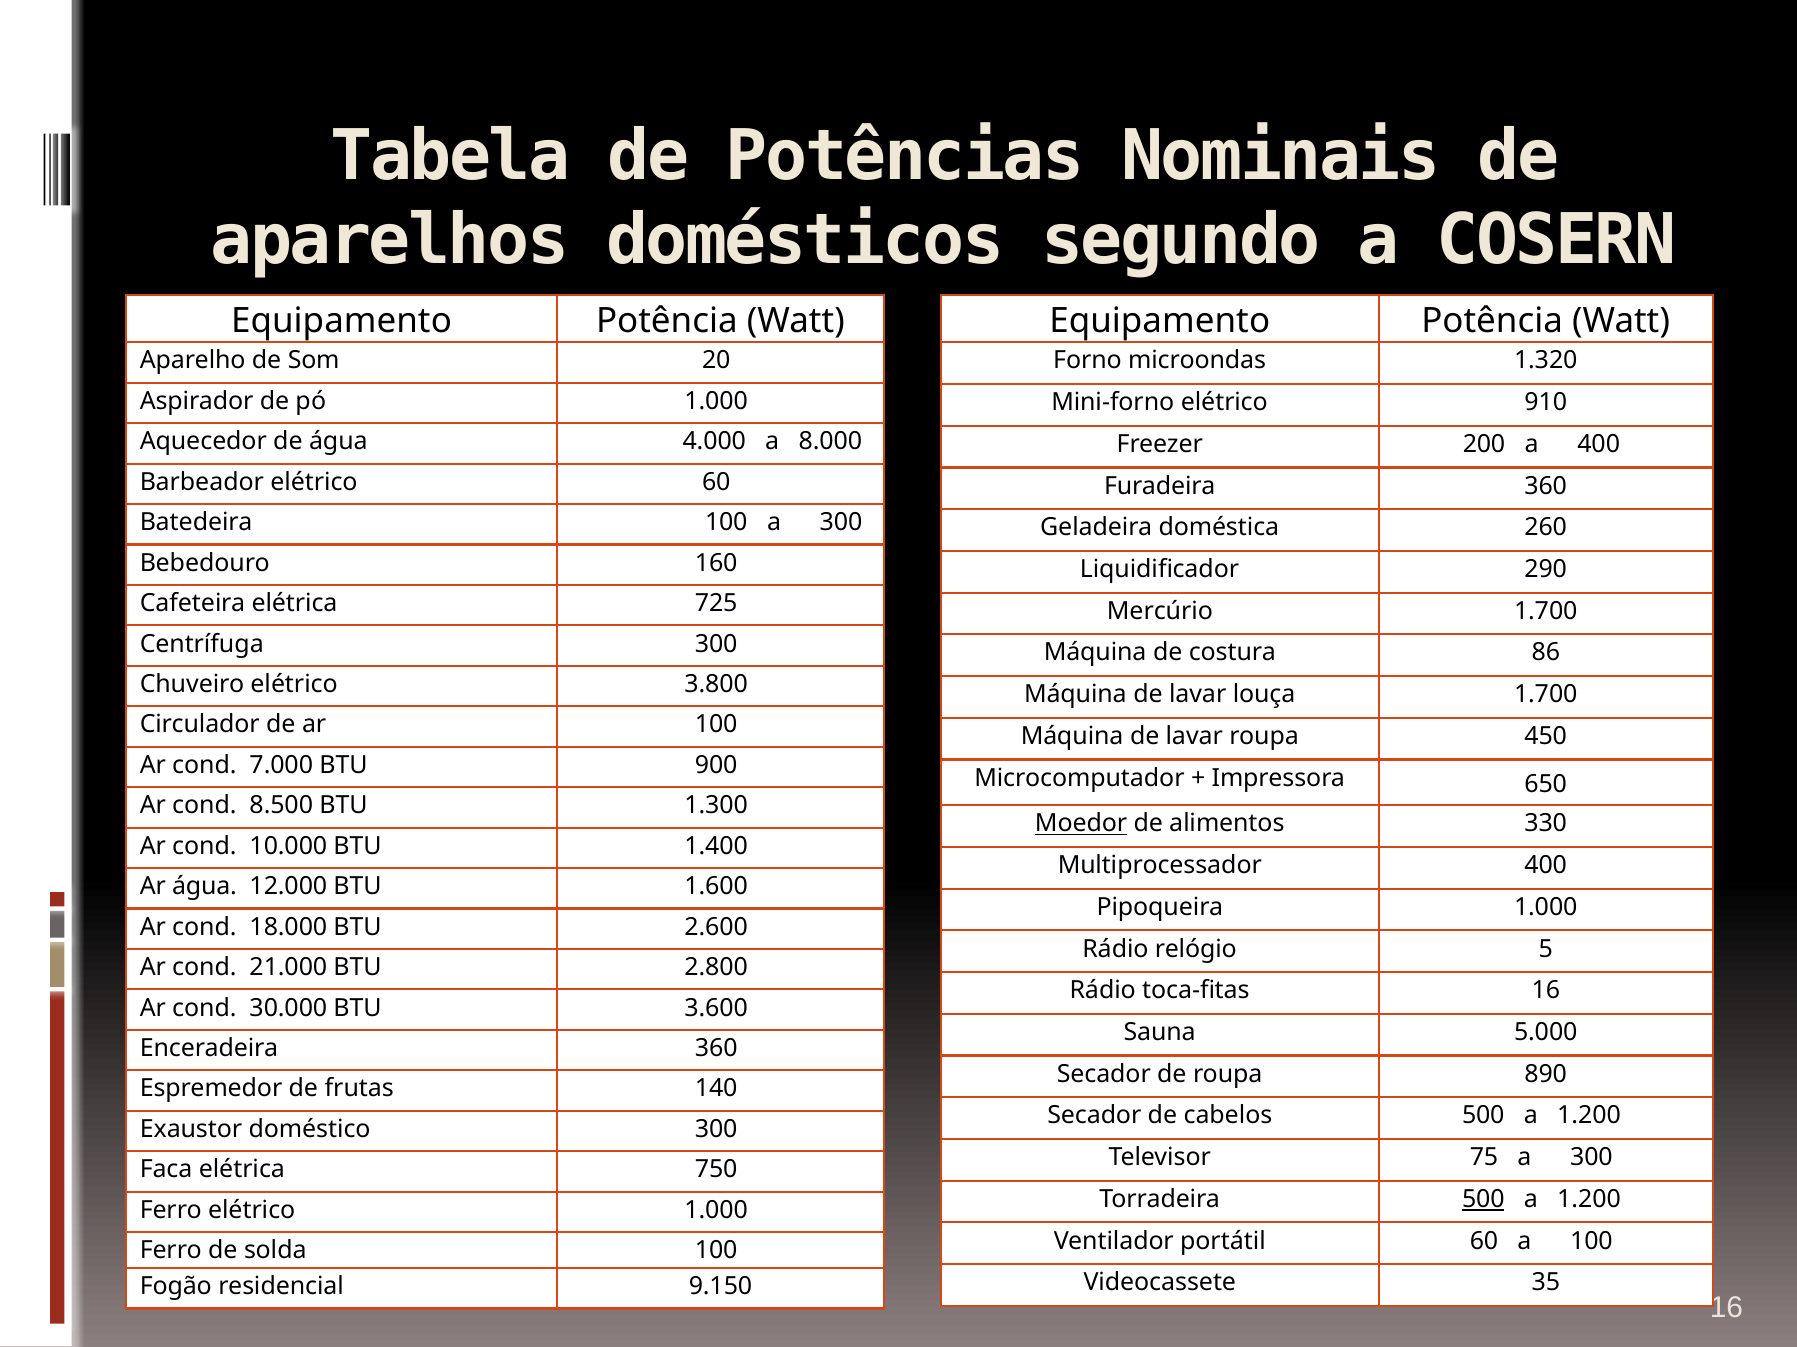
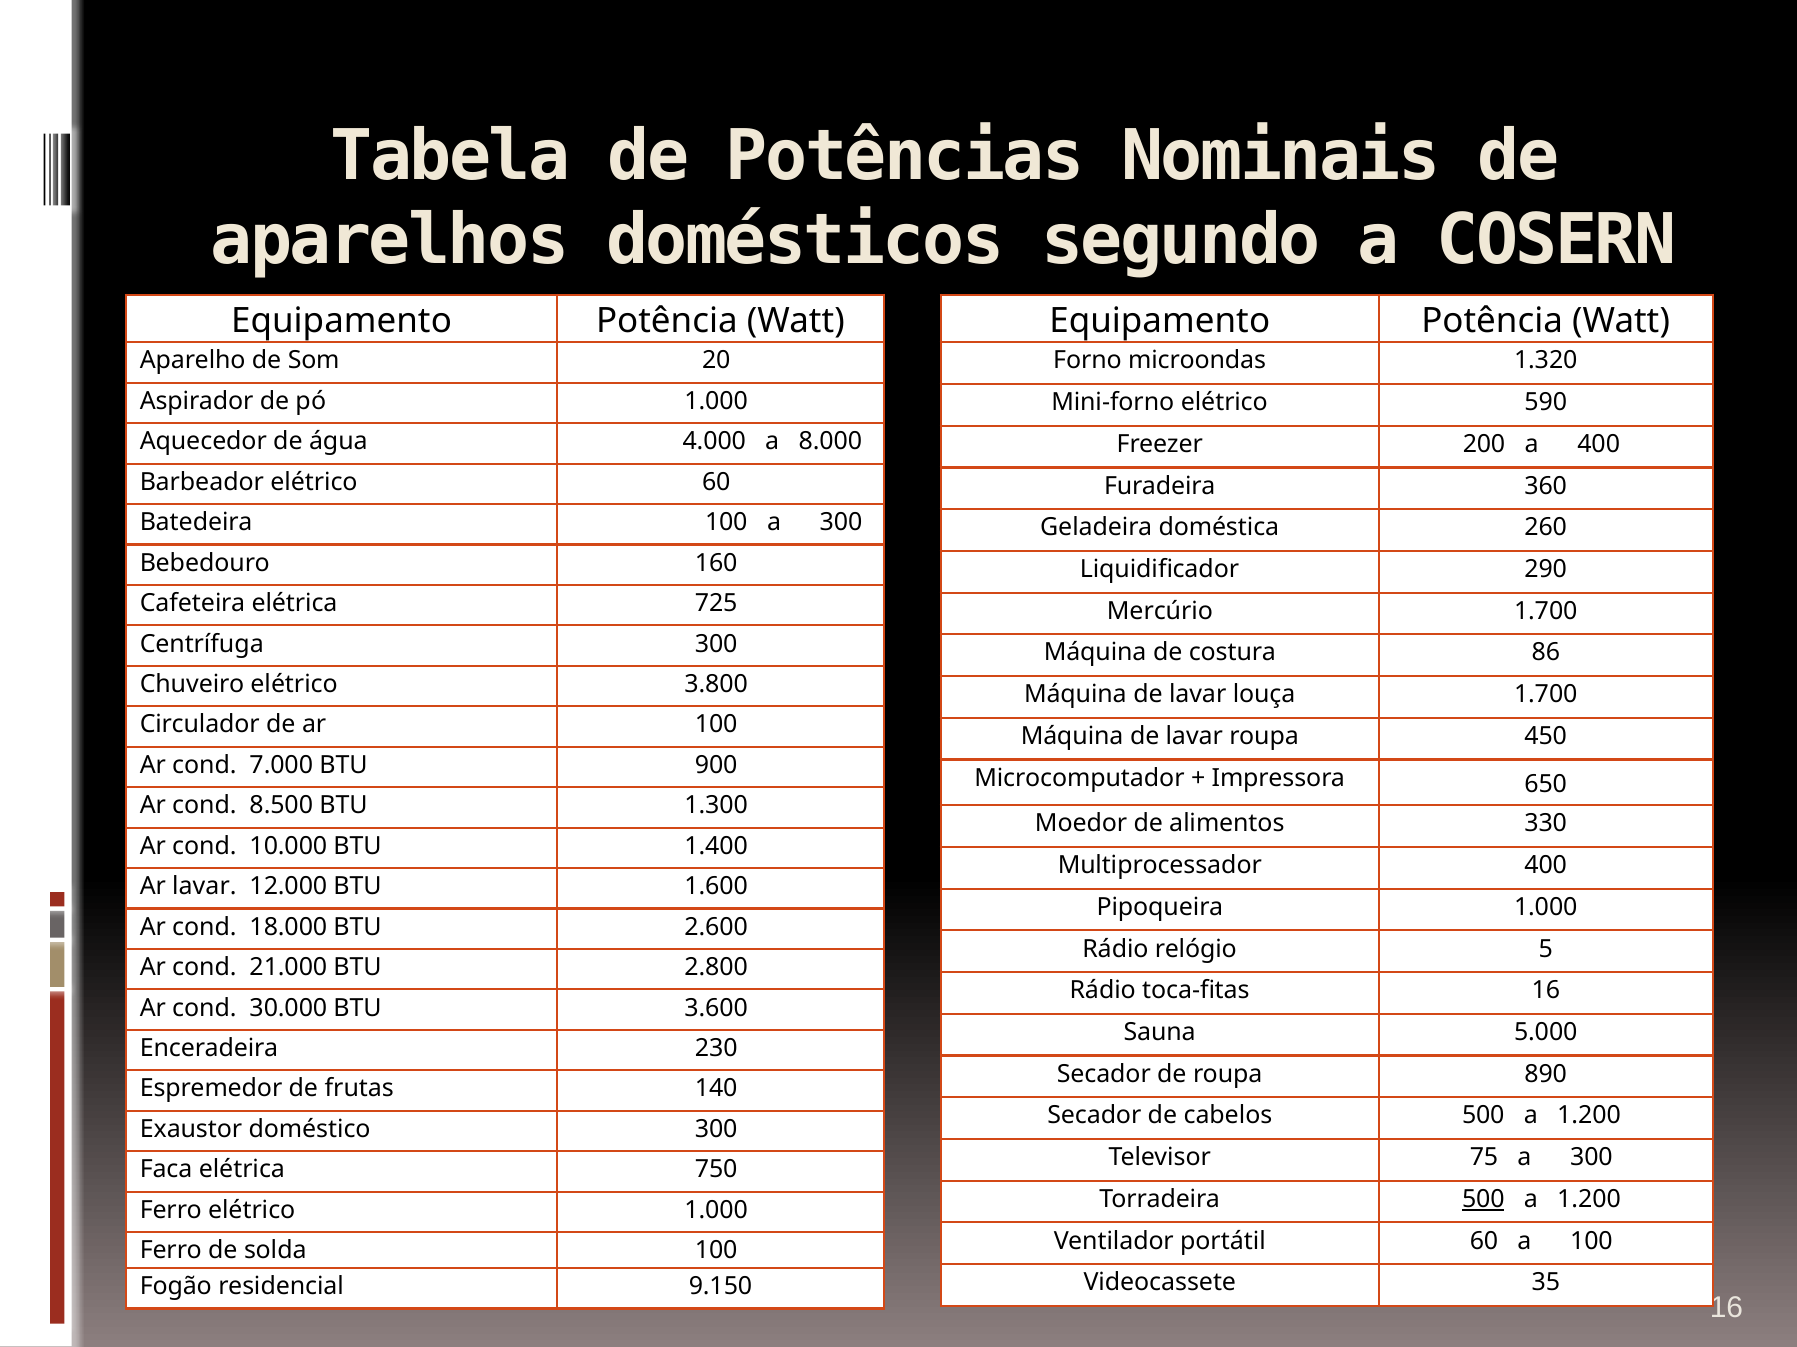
910: 910 -> 590
Moedor underline: present -> none
Ar água: água -> lavar
Enceradeira 360: 360 -> 230
